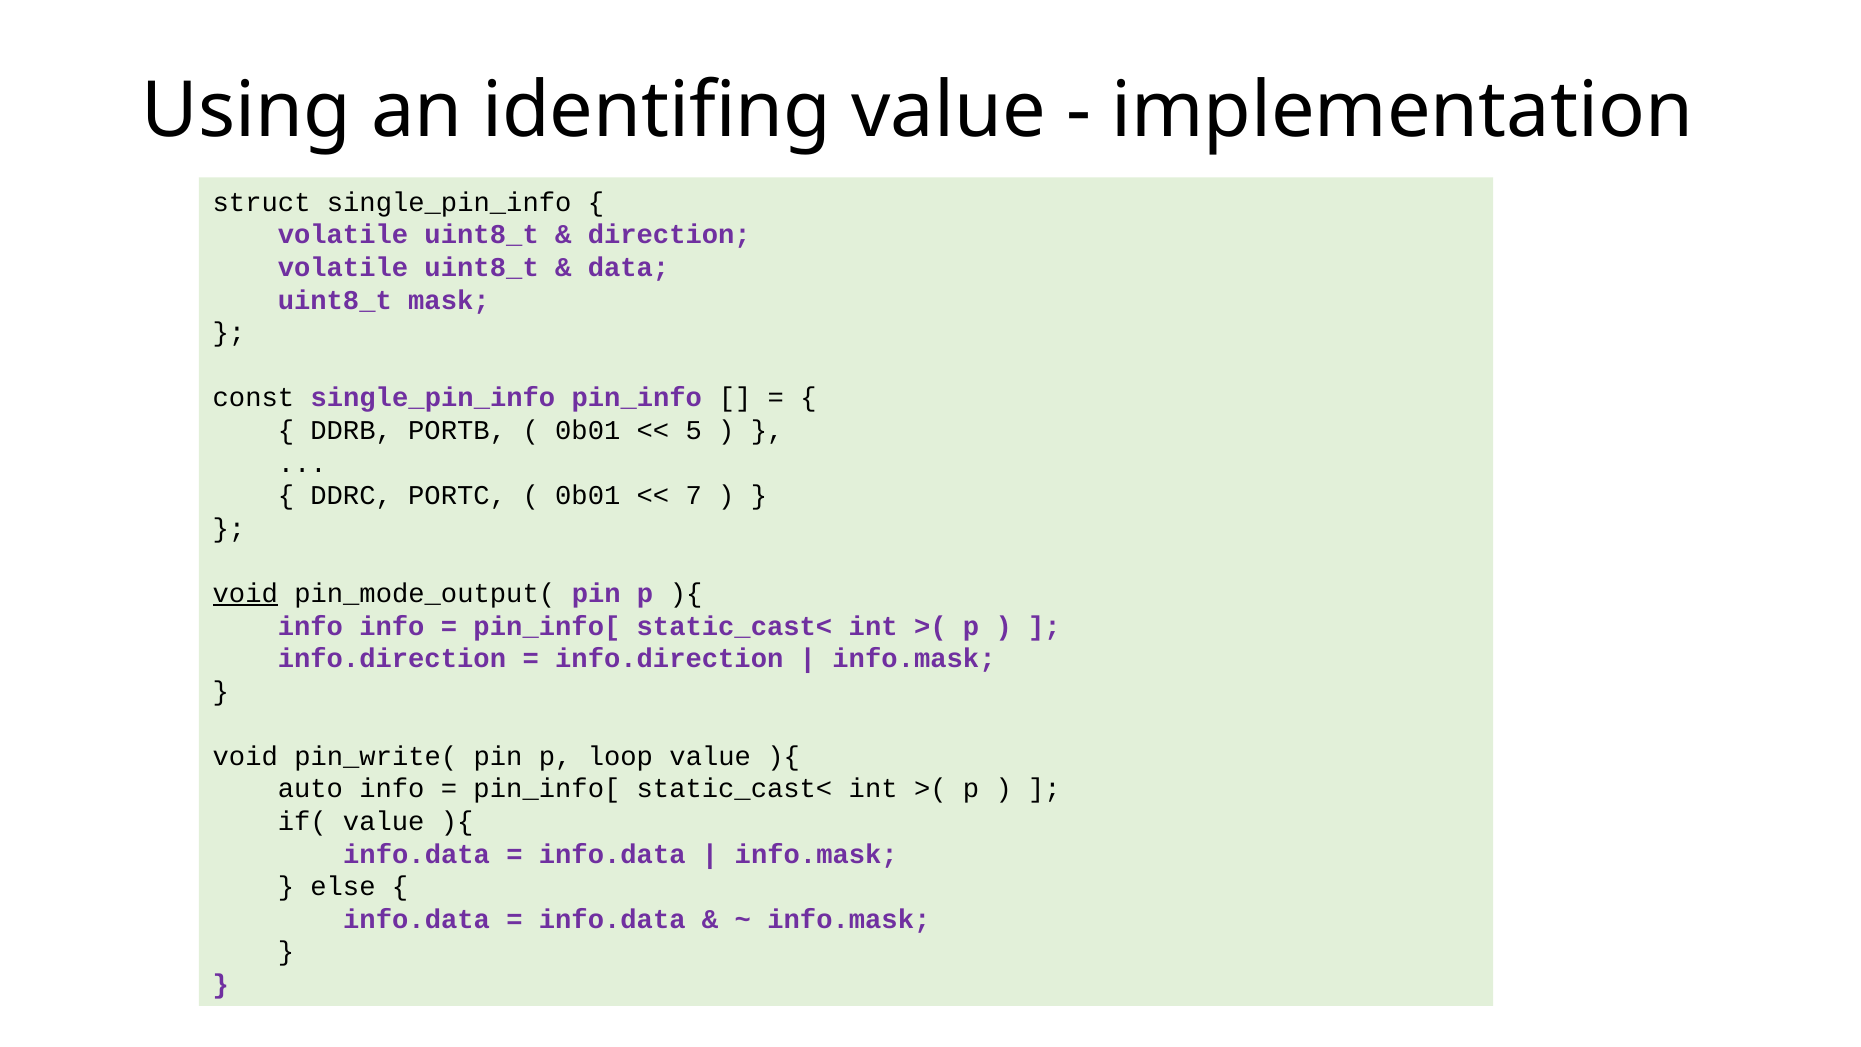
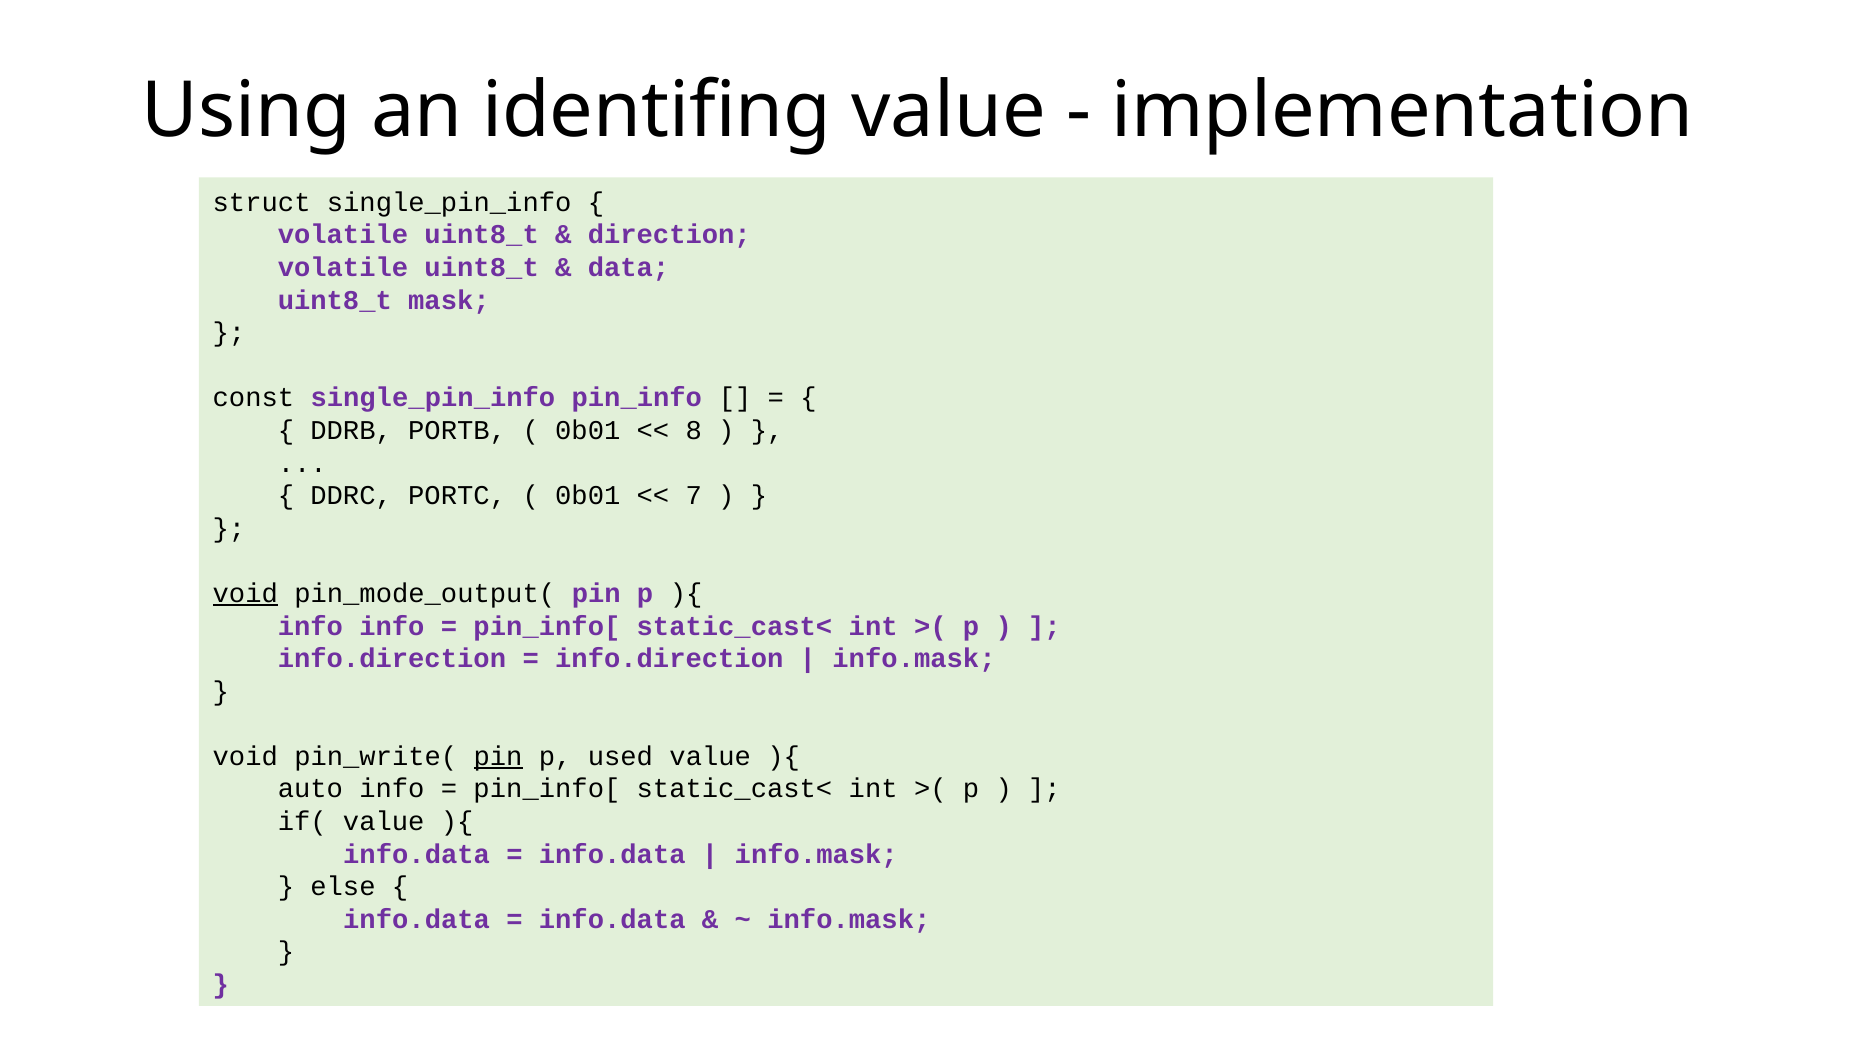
5: 5 -> 8
pin at (498, 756) underline: none -> present
loop: loop -> used
